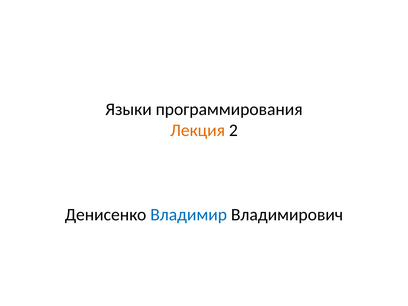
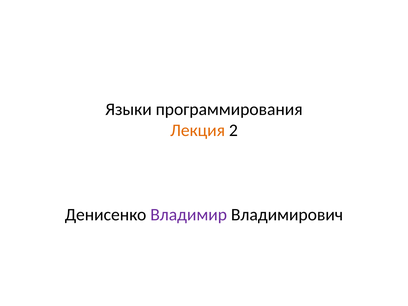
Владимир colour: blue -> purple
